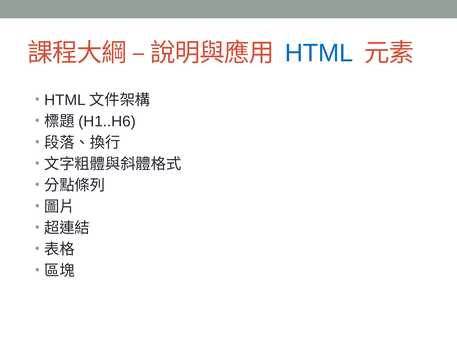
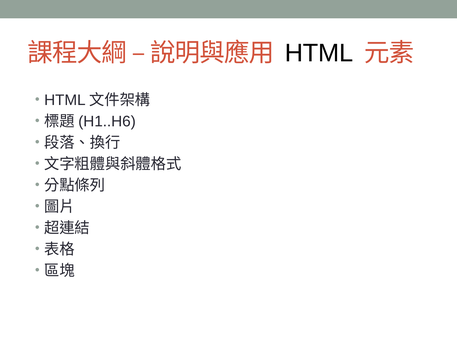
HTML colour: blue -> black
